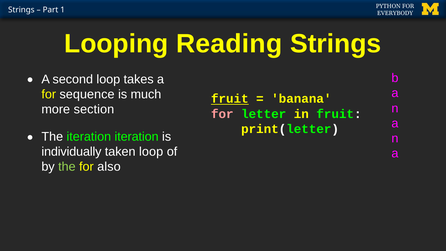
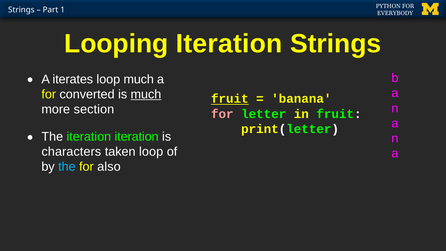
Looping Reading: Reading -> Iteration
second: second -> iterates
loop takes: takes -> much
sequence: sequence -> converted
much at (146, 94) underline: none -> present
individually: individually -> characters
the at (67, 167) colour: light green -> light blue
